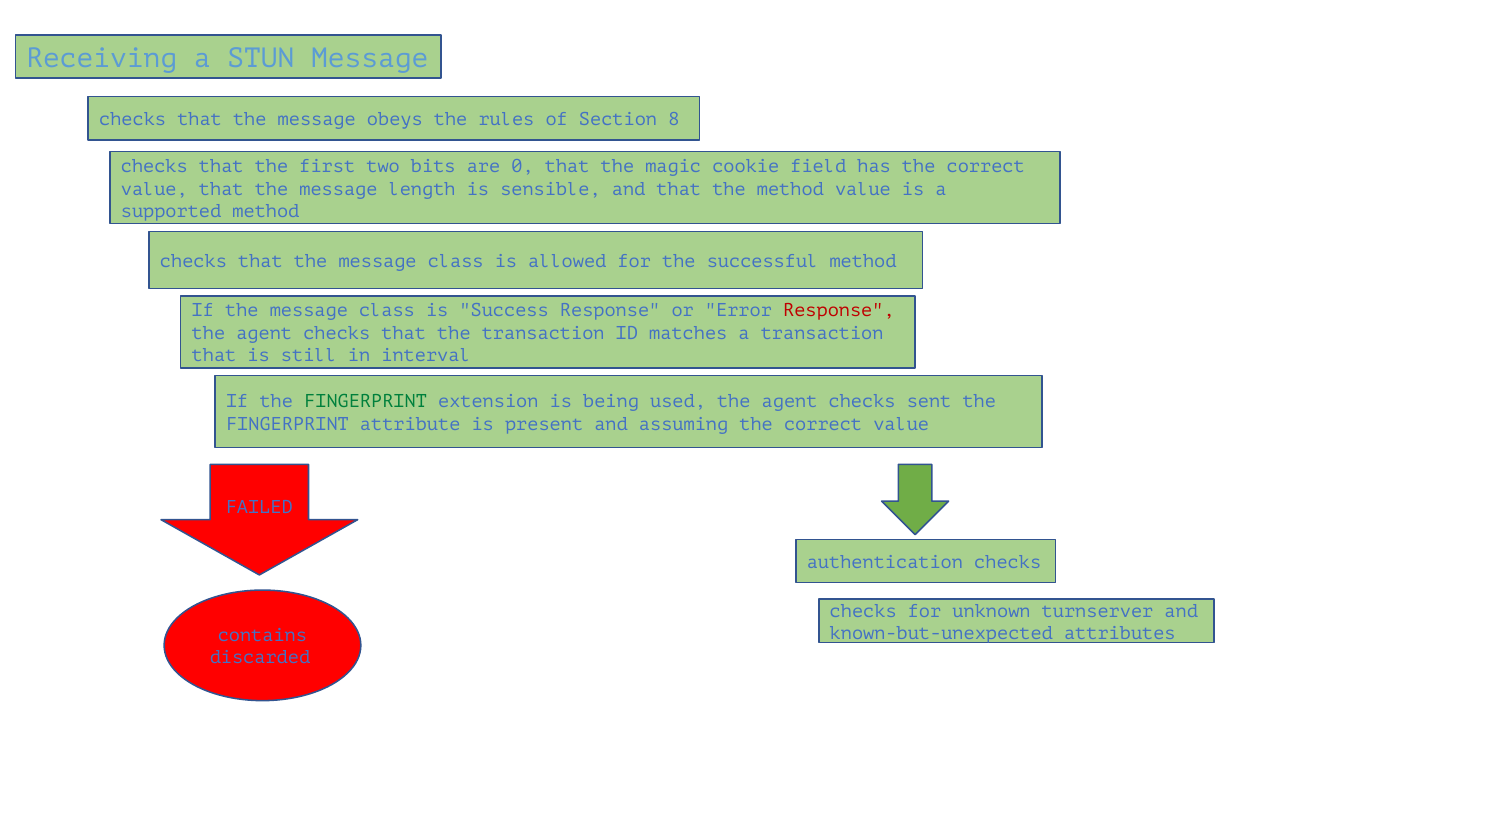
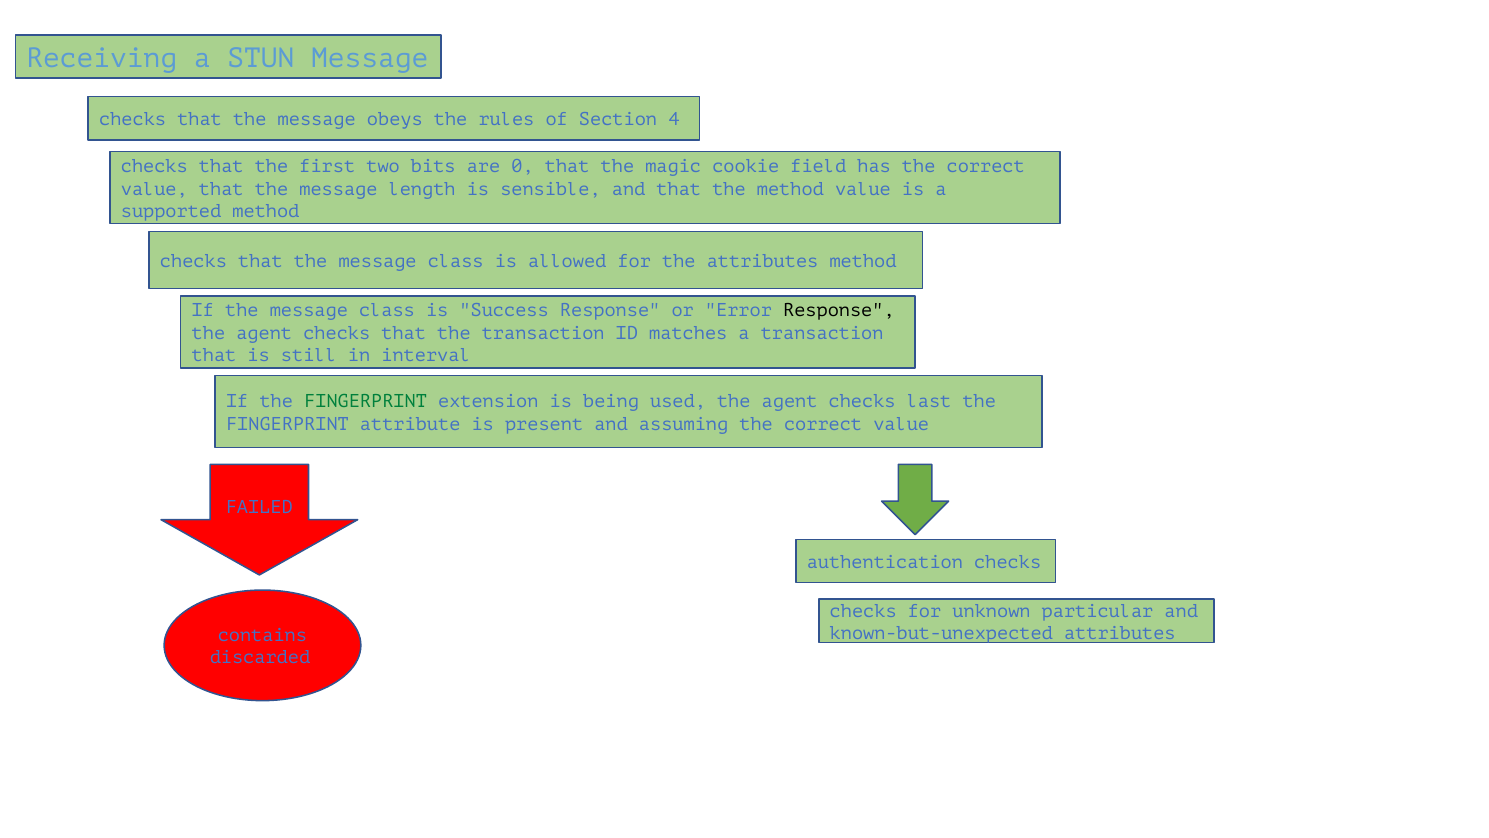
8: 8 -> 4
the successful: successful -> attributes
Response at (839, 311) colour: red -> black
sent: sent -> last
turnserver: turnserver -> particular
